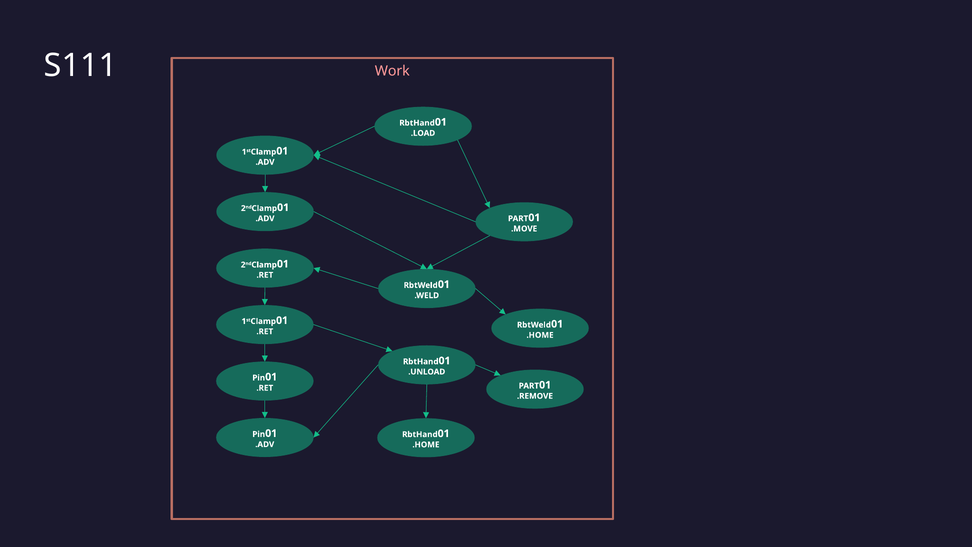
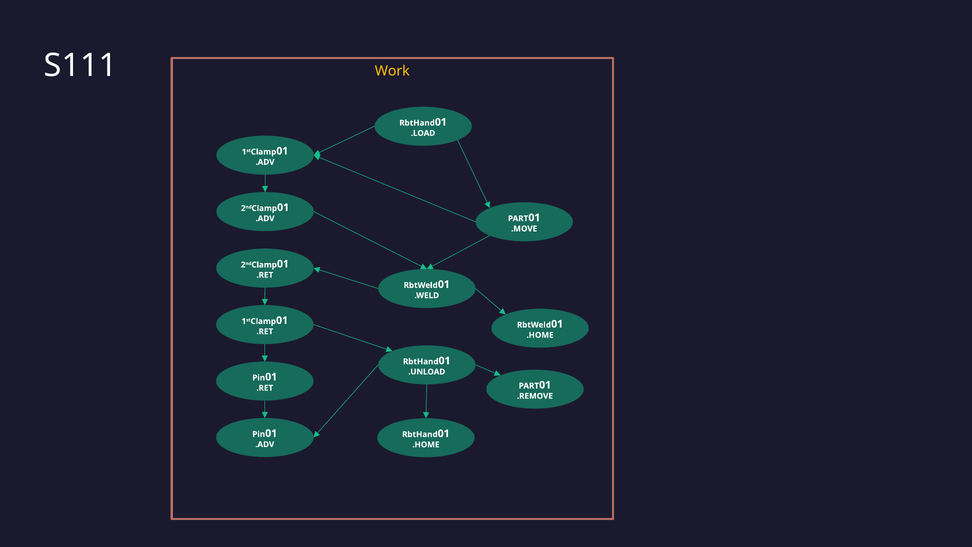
Work colour: pink -> yellow
